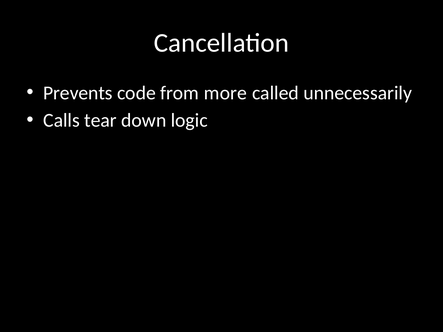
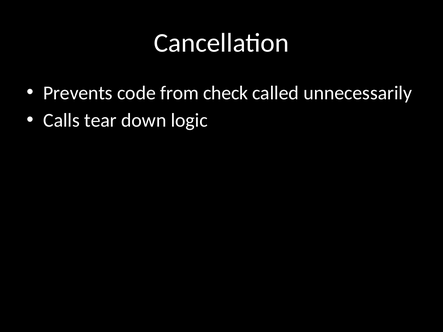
more: more -> check
